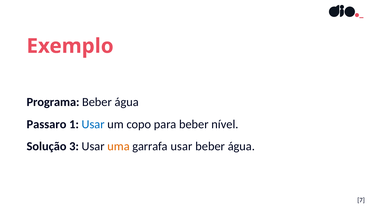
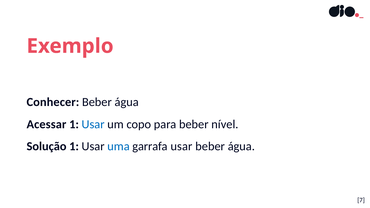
Programa: Programa -> Conhecer
Passaro: Passaro -> Acessar
Solução 3: 3 -> 1
uma colour: orange -> blue
